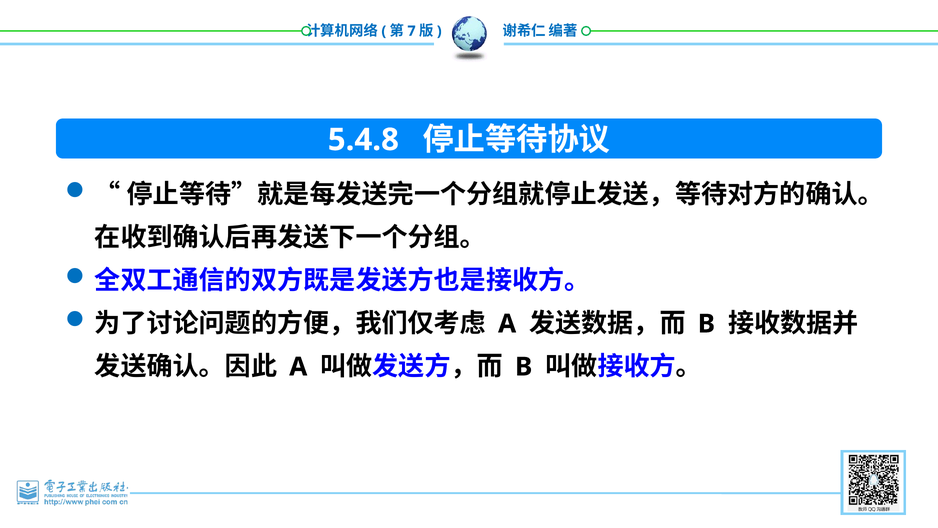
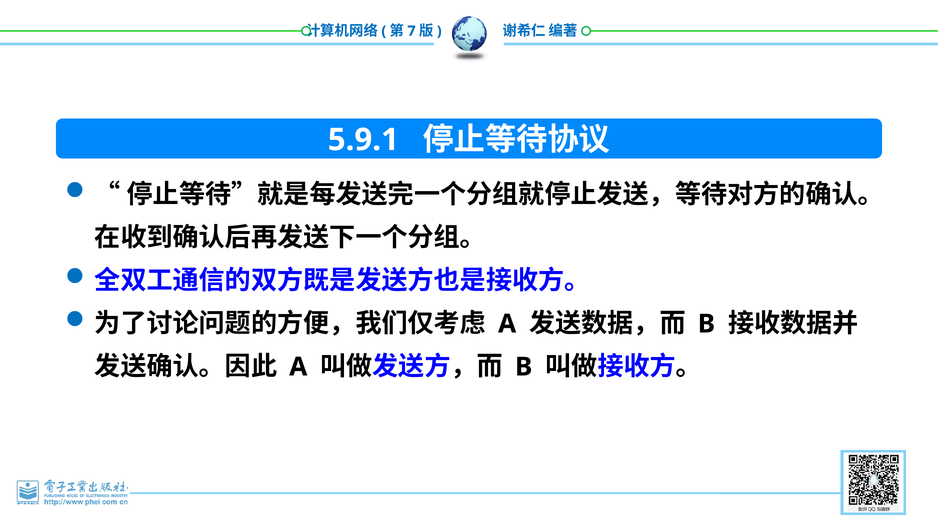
5.4.8: 5.4.8 -> 5.9.1
